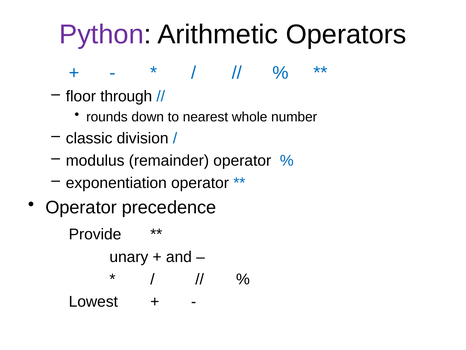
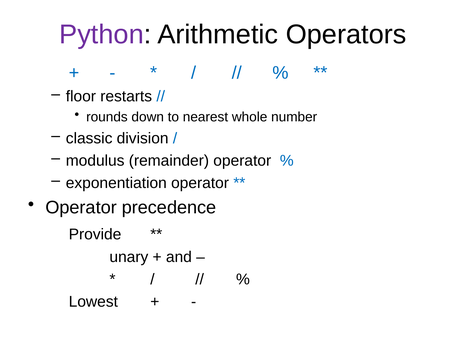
through: through -> restarts
